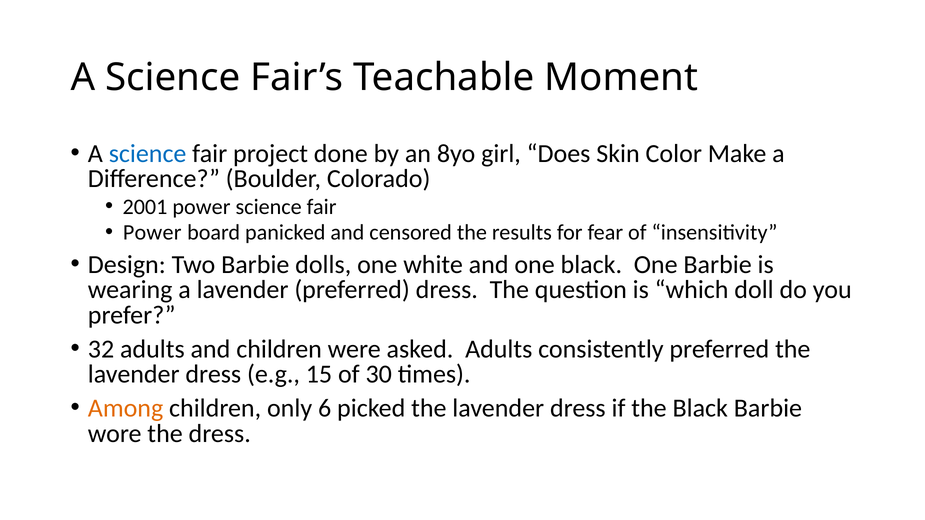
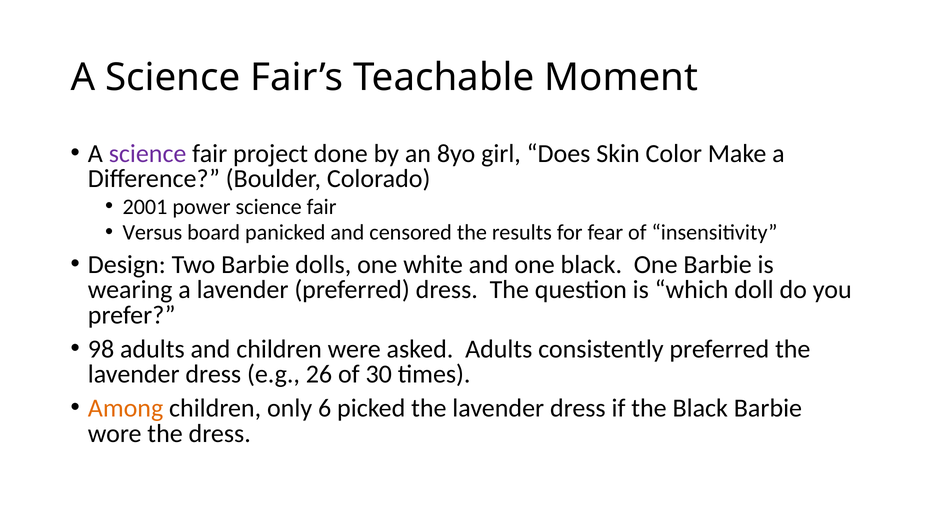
science at (148, 154) colour: blue -> purple
Power at (152, 233): Power -> Versus
32: 32 -> 98
15: 15 -> 26
